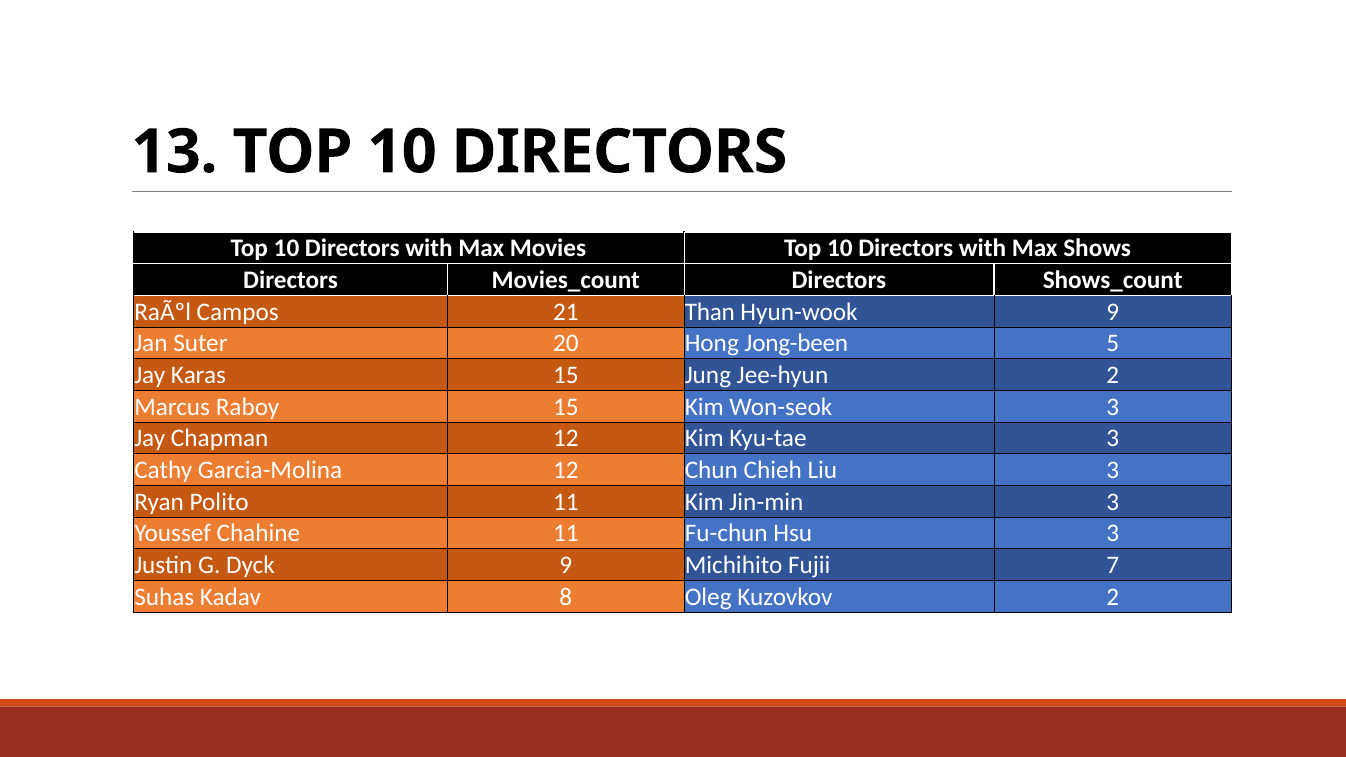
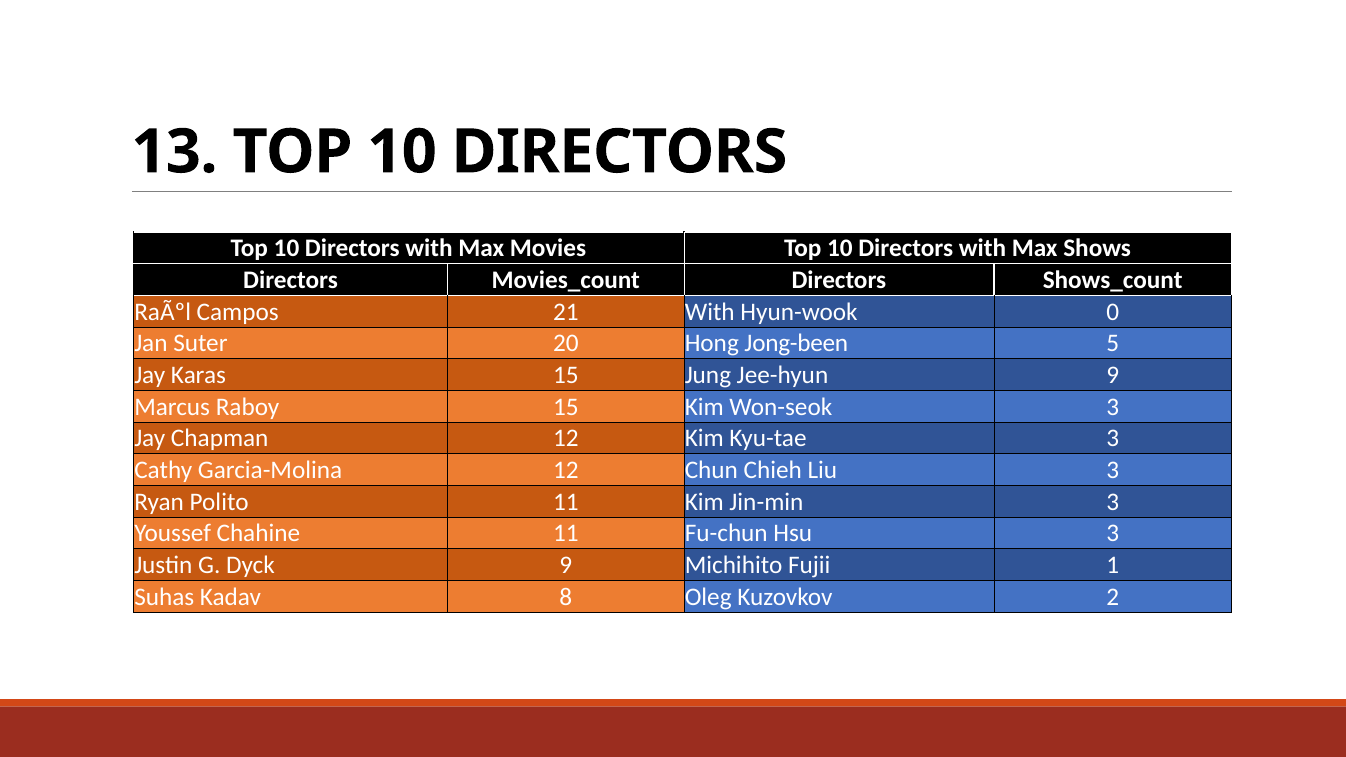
Than at (710, 312): Than -> With
Hyun-wook 9: 9 -> 0
Jee-hyun 2: 2 -> 9
7: 7 -> 1
